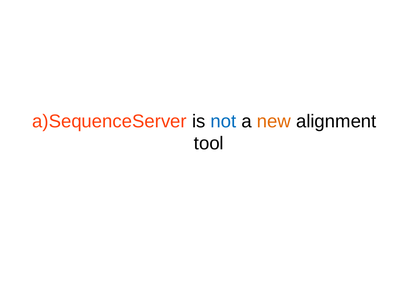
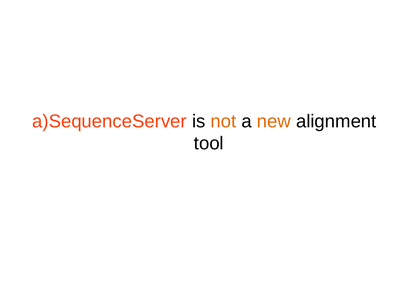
not colour: blue -> orange
